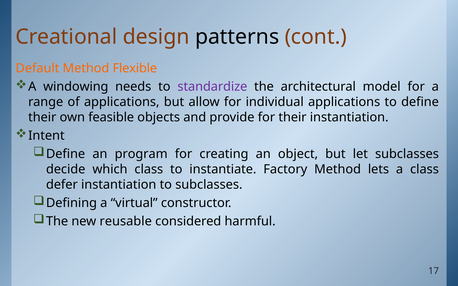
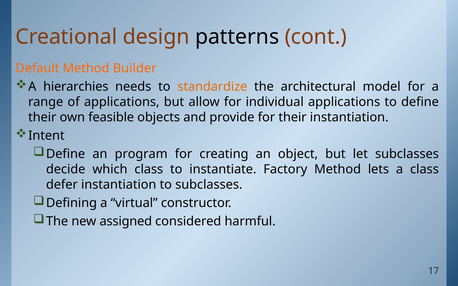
Flexible: Flexible -> Builder
windowing: windowing -> hierarchies
standardize colour: purple -> orange
reusable: reusable -> assigned
